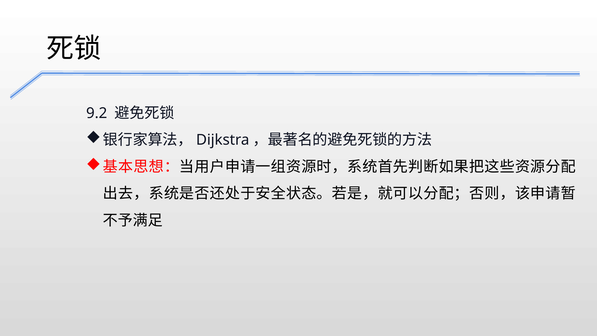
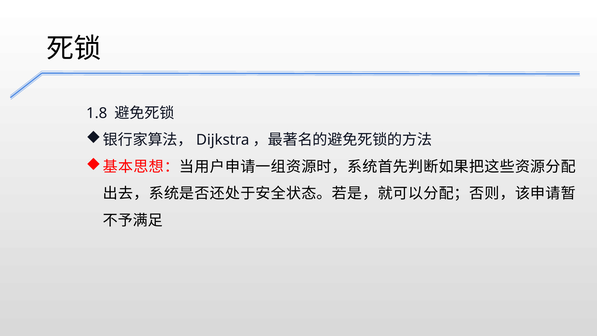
9.2: 9.2 -> 1.8
